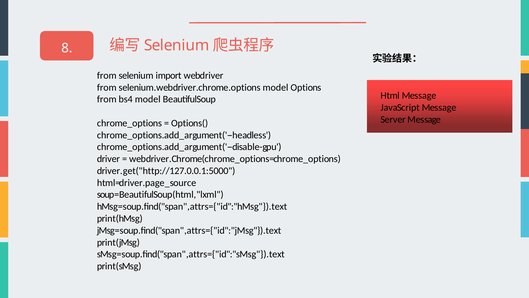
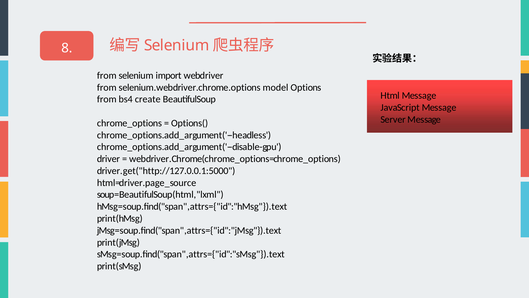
bs4 model: model -> create
